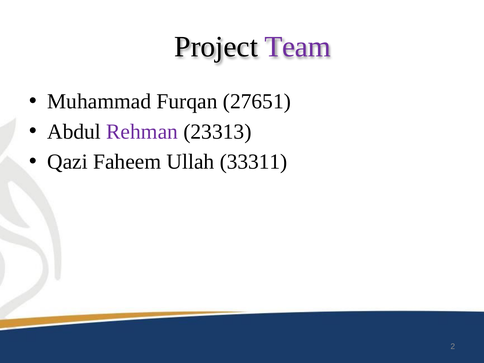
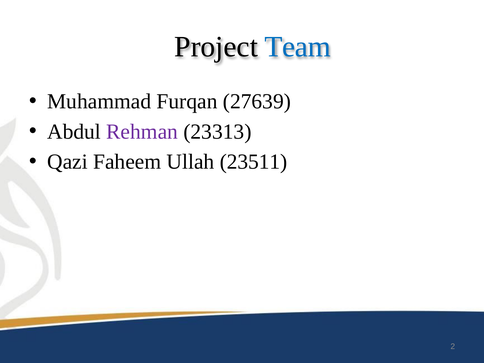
Team colour: purple -> blue
27651: 27651 -> 27639
33311: 33311 -> 23511
